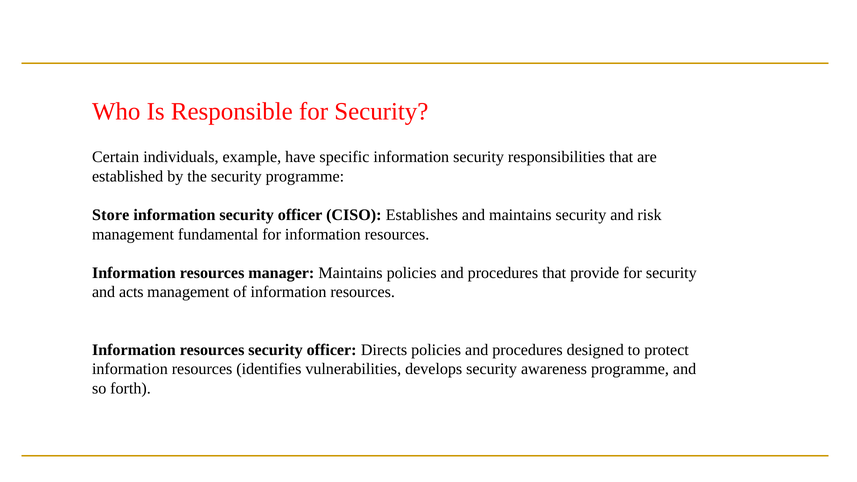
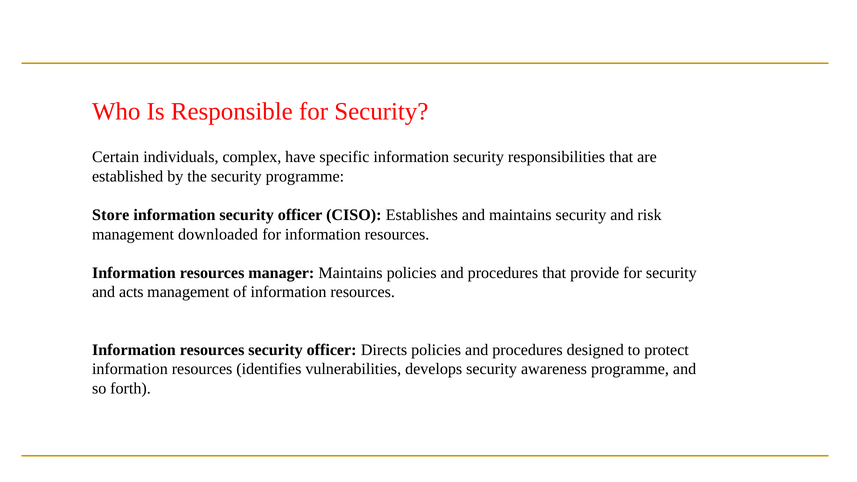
example: example -> complex
fundamental: fundamental -> downloaded
